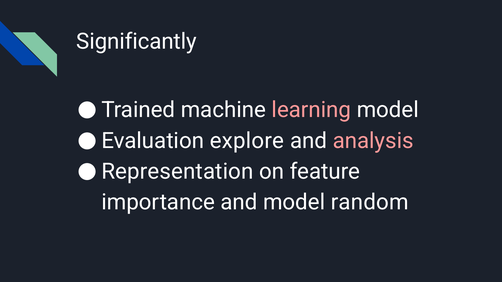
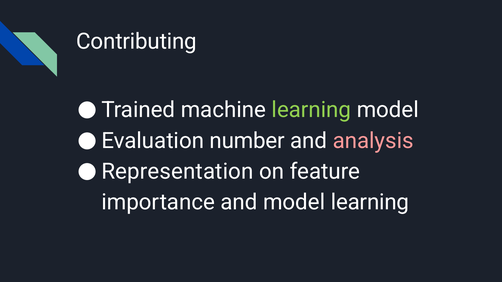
Significantly: Significantly -> Contributing
learning at (311, 110) colour: pink -> light green
explore: explore -> number
model random: random -> learning
